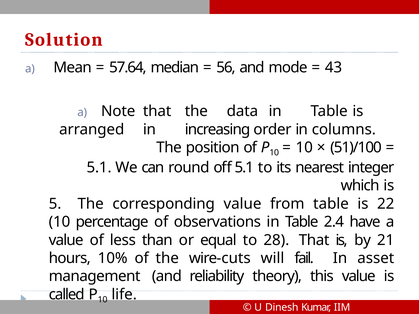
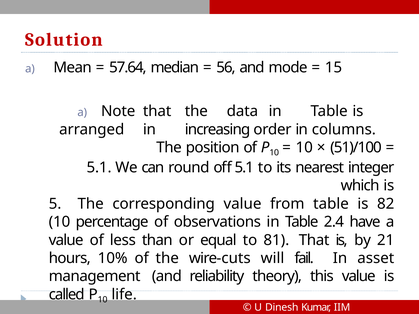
43: 43 -> 15
22: 22 -> 82
28: 28 -> 81
